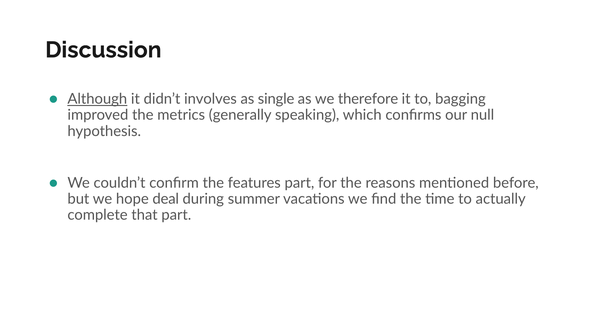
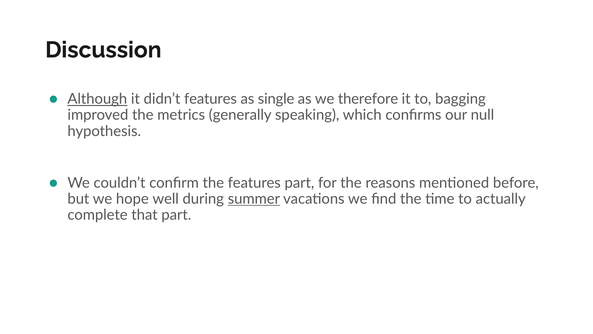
didn’t involves: involves -> features
deal: deal -> well
summer underline: none -> present
